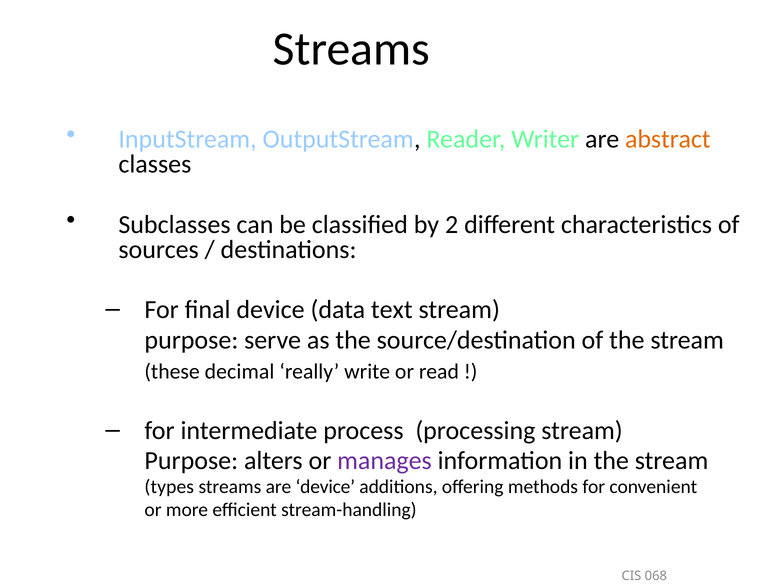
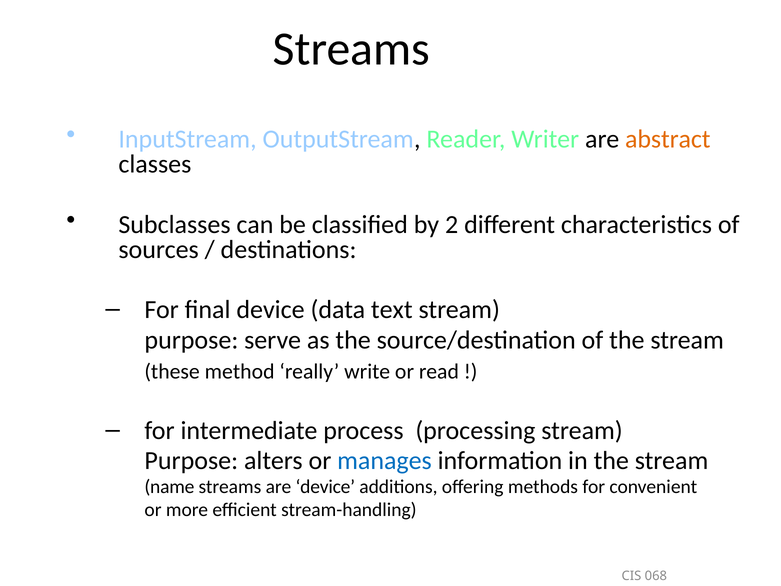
decimal: decimal -> method
manages colour: purple -> blue
types: types -> name
